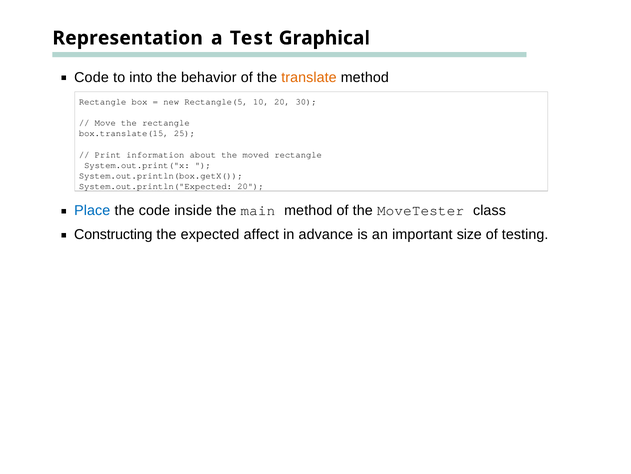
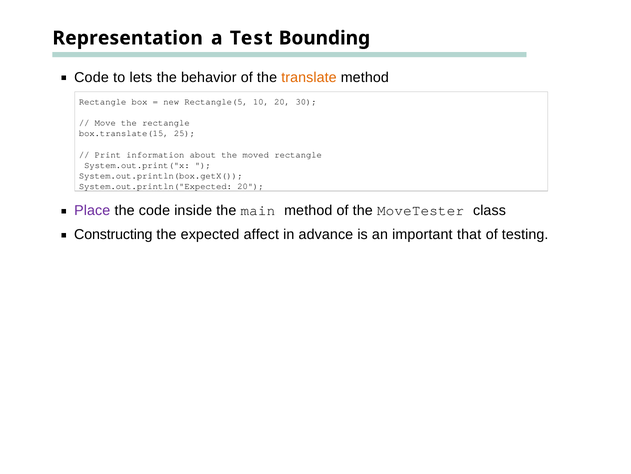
Graphical: Graphical -> Bounding
into: into -> lets
Place colour: blue -> purple
size: size -> that
